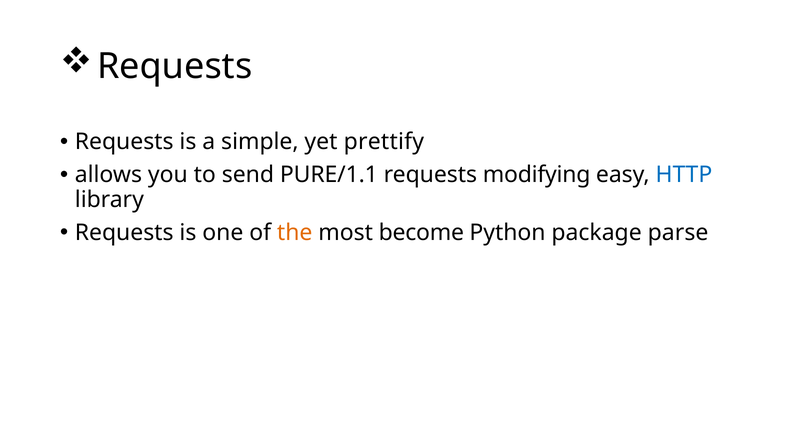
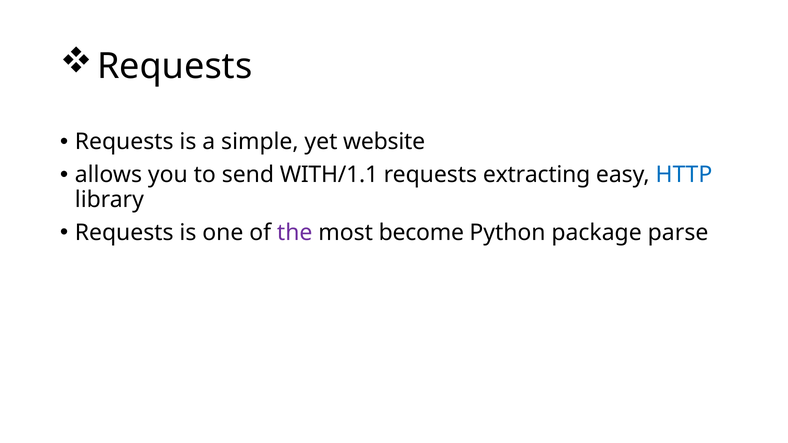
prettify: prettify -> website
PURE/1.1: PURE/1.1 -> WITH/1.1
modifying: modifying -> extracting
the colour: orange -> purple
